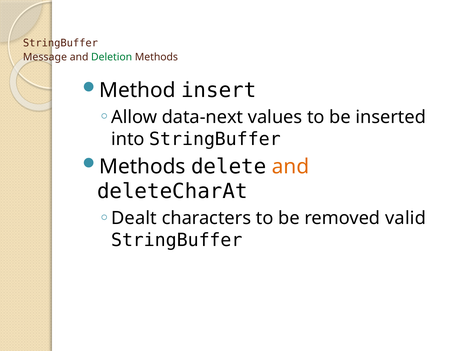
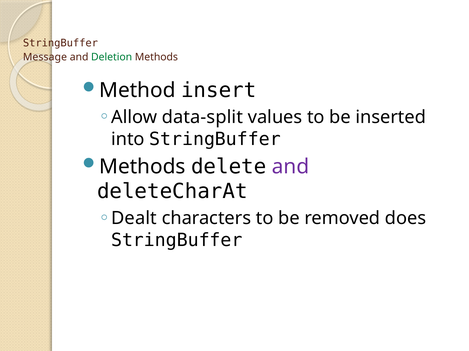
data-next: data-next -> data-split
and at (291, 167) colour: orange -> purple
valid: valid -> does
